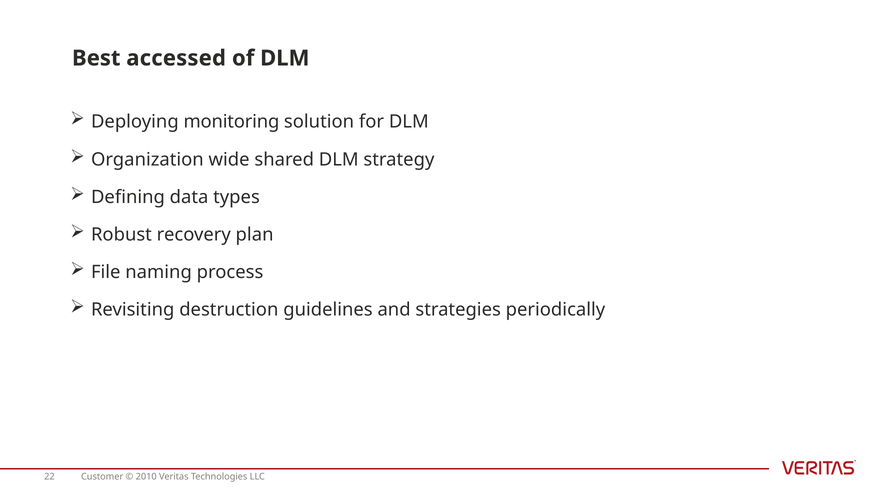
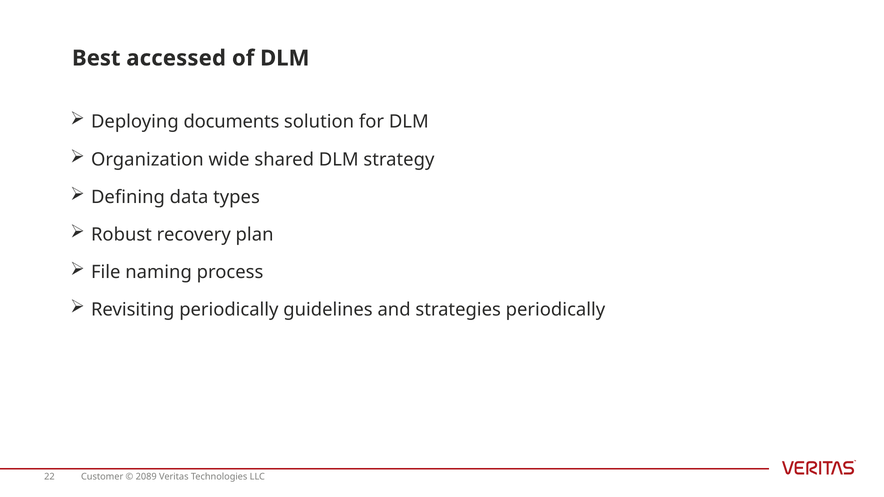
monitoring: monitoring -> documents
Revisiting destruction: destruction -> periodically
2010: 2010 -> 2089
